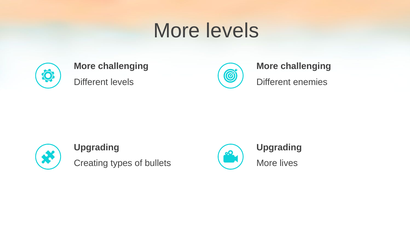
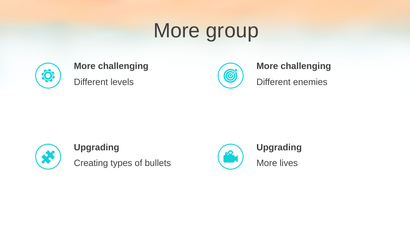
More levels: levels -> group
